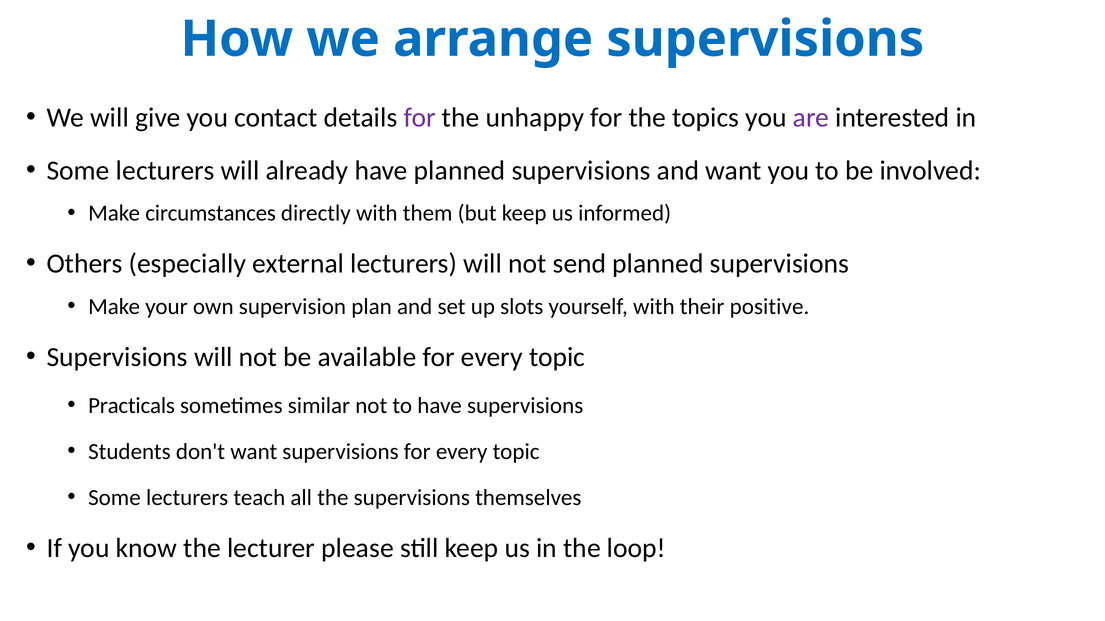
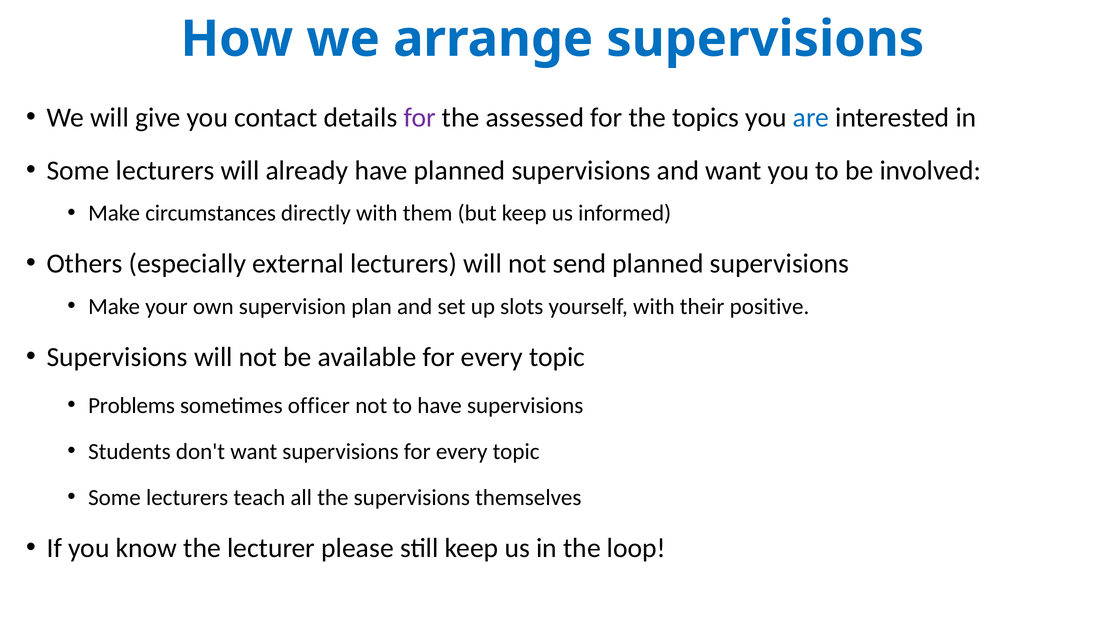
unhappy: unhappy -> assessed
are colour: purple -> blue
Practicals: Practicals -> Problems
similar: similar -> officer
